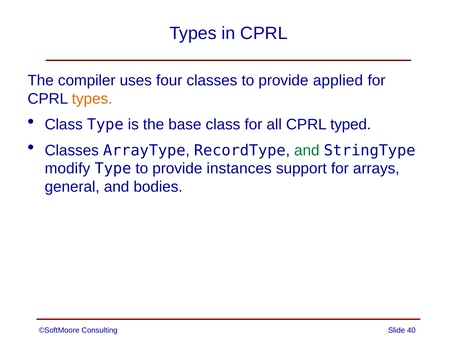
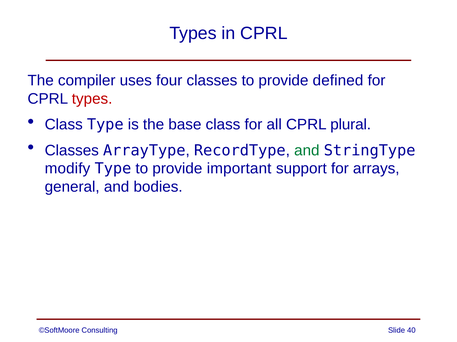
applied: applied -> defined
types at (92, 99) colour: orange -> red
typed: typed -> plural
instances: instances -> important
